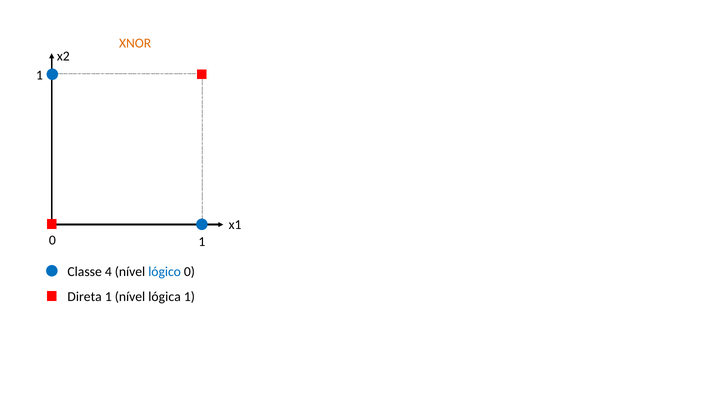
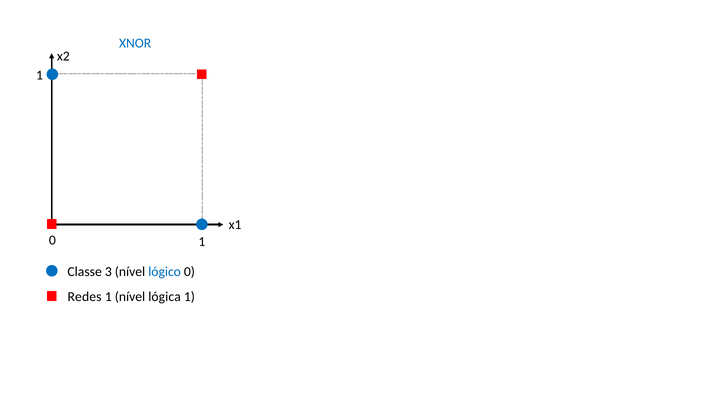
XNOR colour: orange -> blue
4: 4 -> 3
Direta: Direta -> Redes
